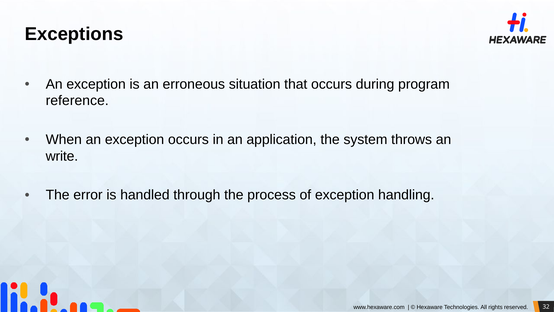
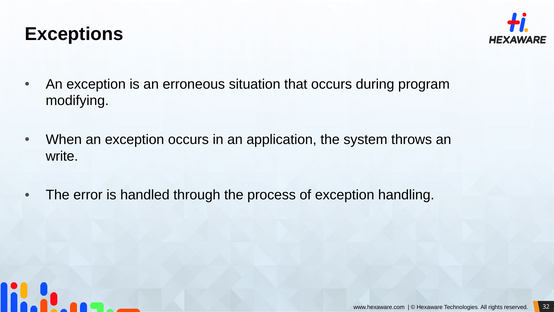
reference: reference -> modifying
